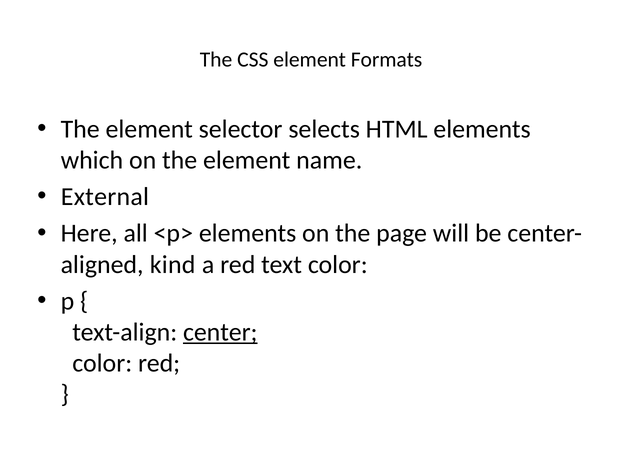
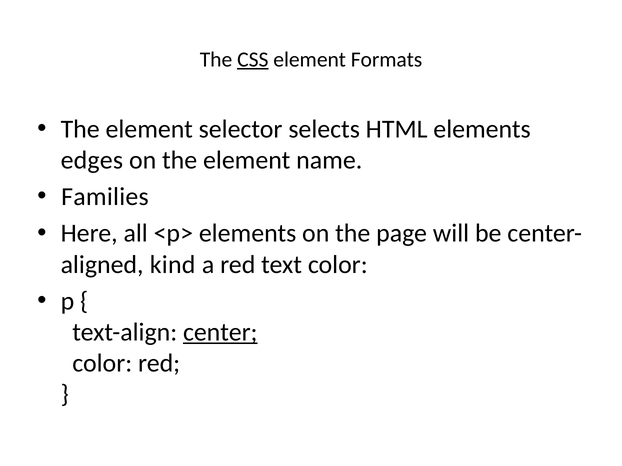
CSS underline: none -> present
which: which -> edges
External: External -> Families
